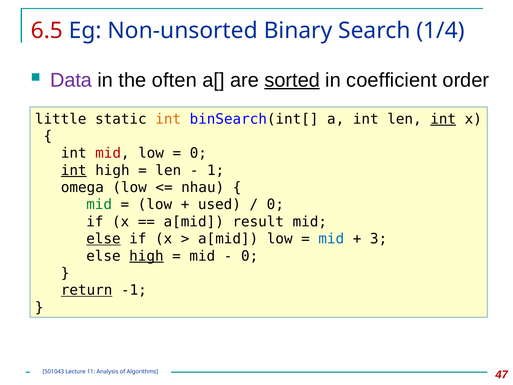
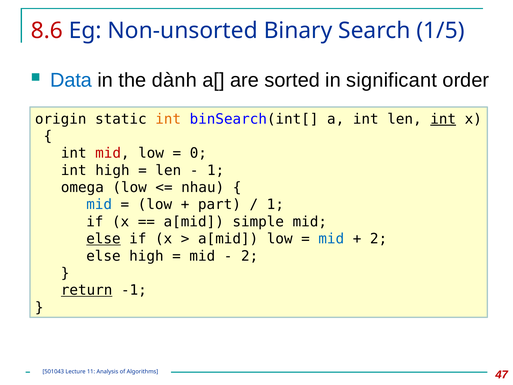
6.5: 6.5 -> 8.6
1/4: 1/4 -> 1/5
Data colour: purple -> blue
often: often -> dành
sorted underline: present -> none
coefficient: coefficient -> significant
little: little -> origin
int at (74, 170) underline: present -> none
mid at (99, 204) colour: green -> blue
used: used -> part
0 at (275, 204): 0 -> 1
result: result -> simple
3 at (379, 239): 3 -> 2
high at (146, 256) underline: present -> none
0 at (250, 256): 0 -> 2
